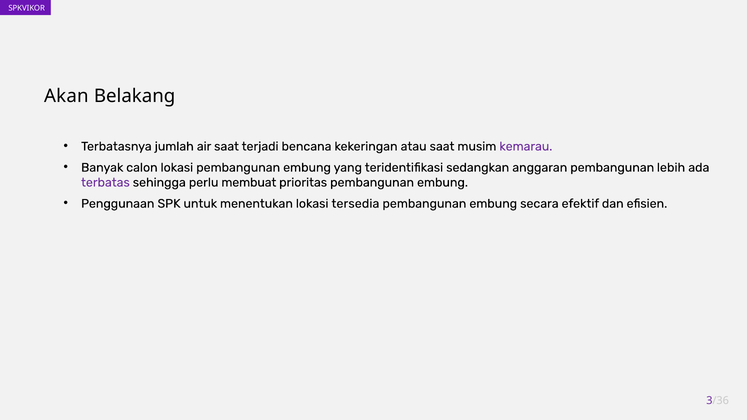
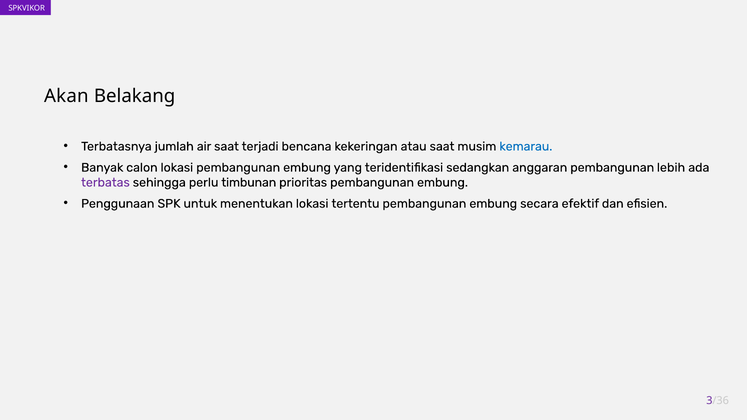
kemarau colour: purple -> blue
membuat: membuat -> timbunan
tersedia: tersedia -> tertentu
